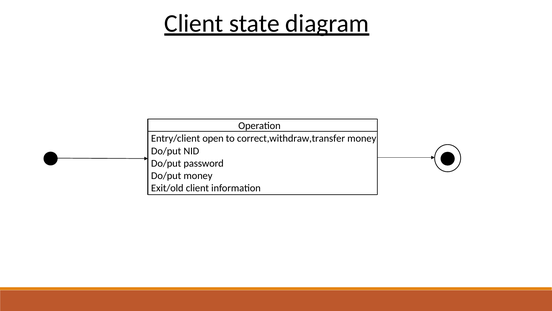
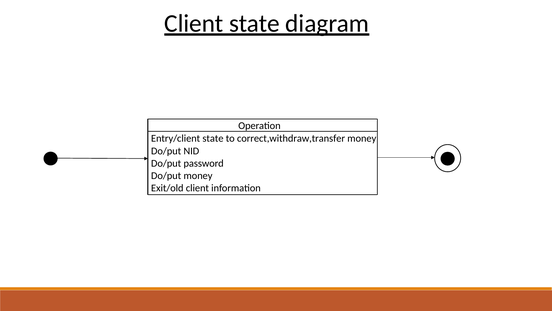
Entry/client open: open -> state
